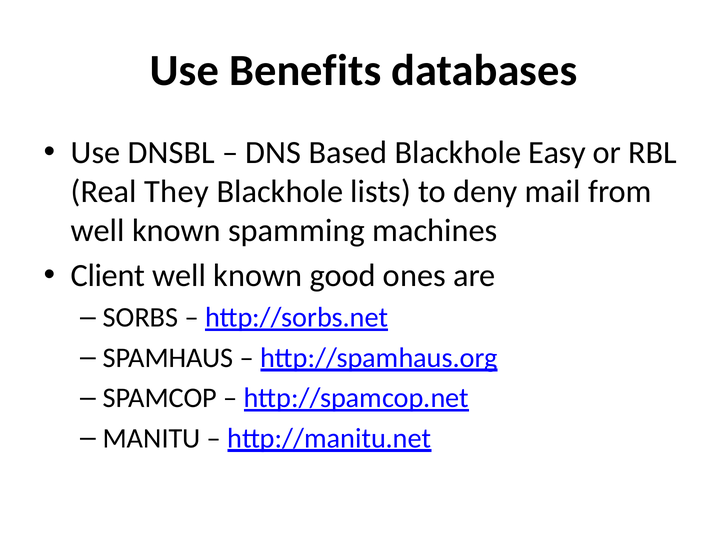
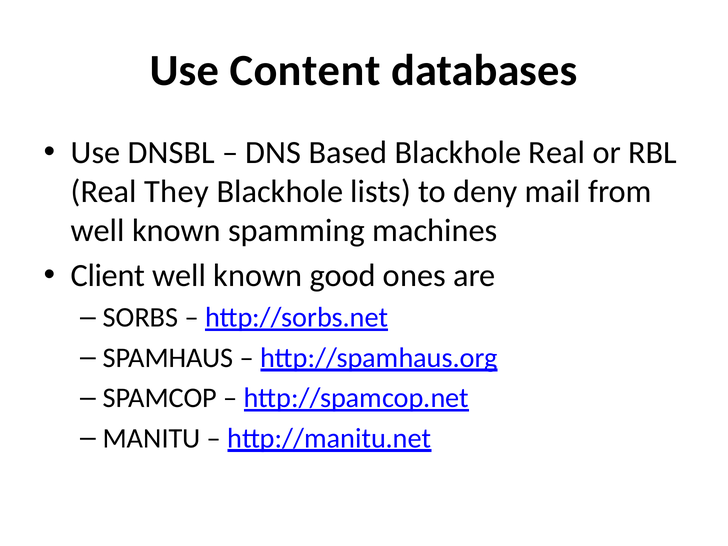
Benefits: Benefits -> Content
Blackhole Easy: Easy -> Real
